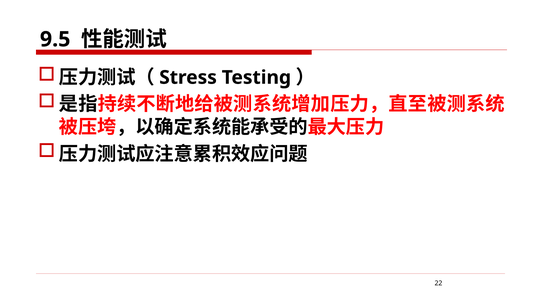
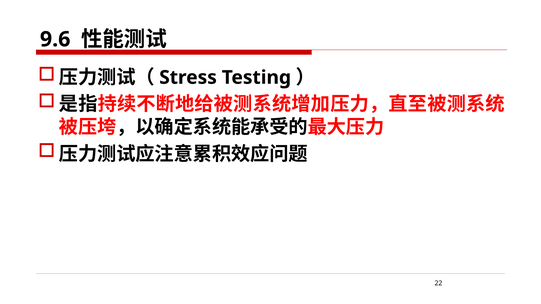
9.5: 9.5 -> 9.6
